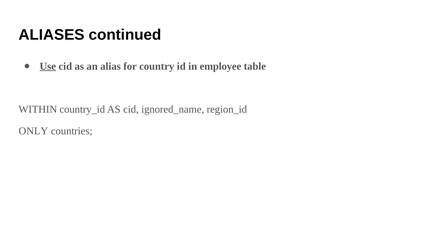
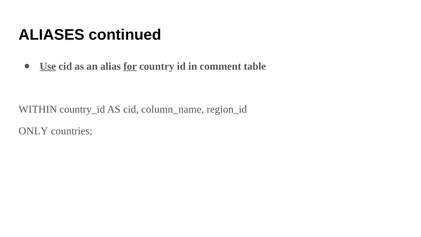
for underline: none -> present
employee: employee -> comment
ignored_name: ignored_name -> column_name
